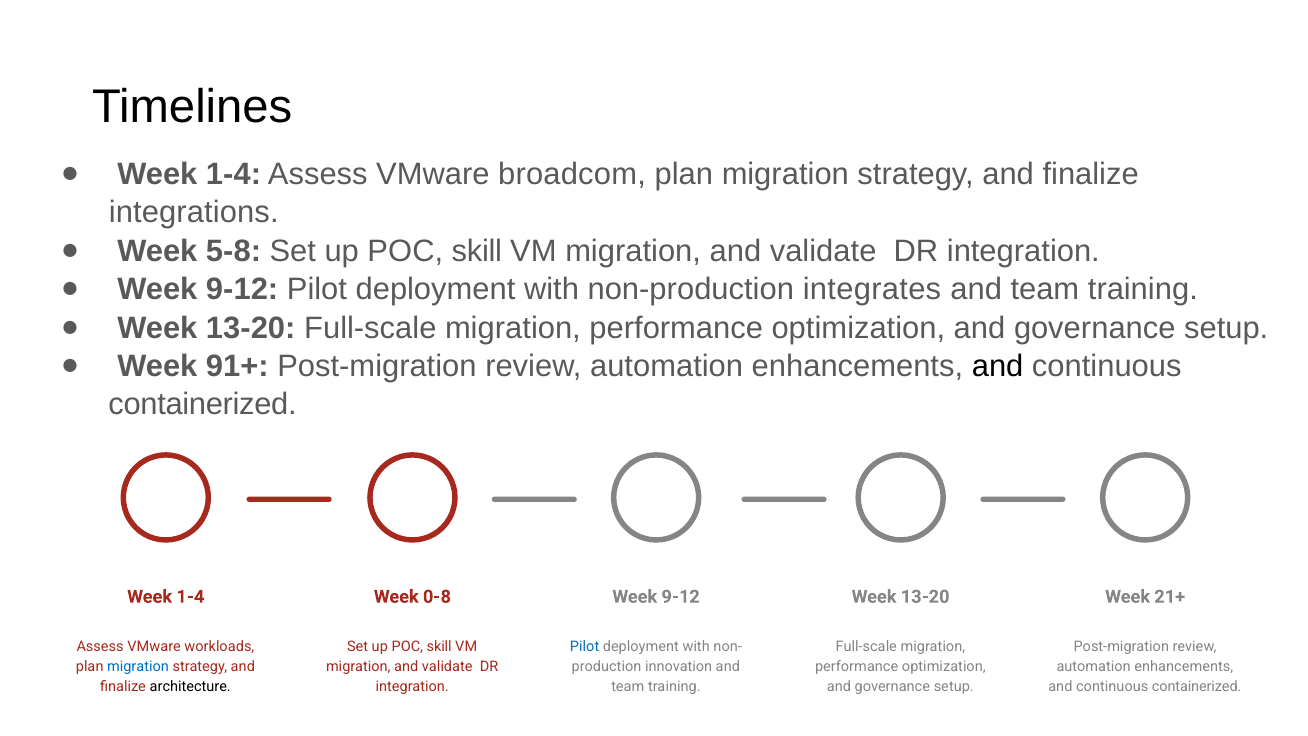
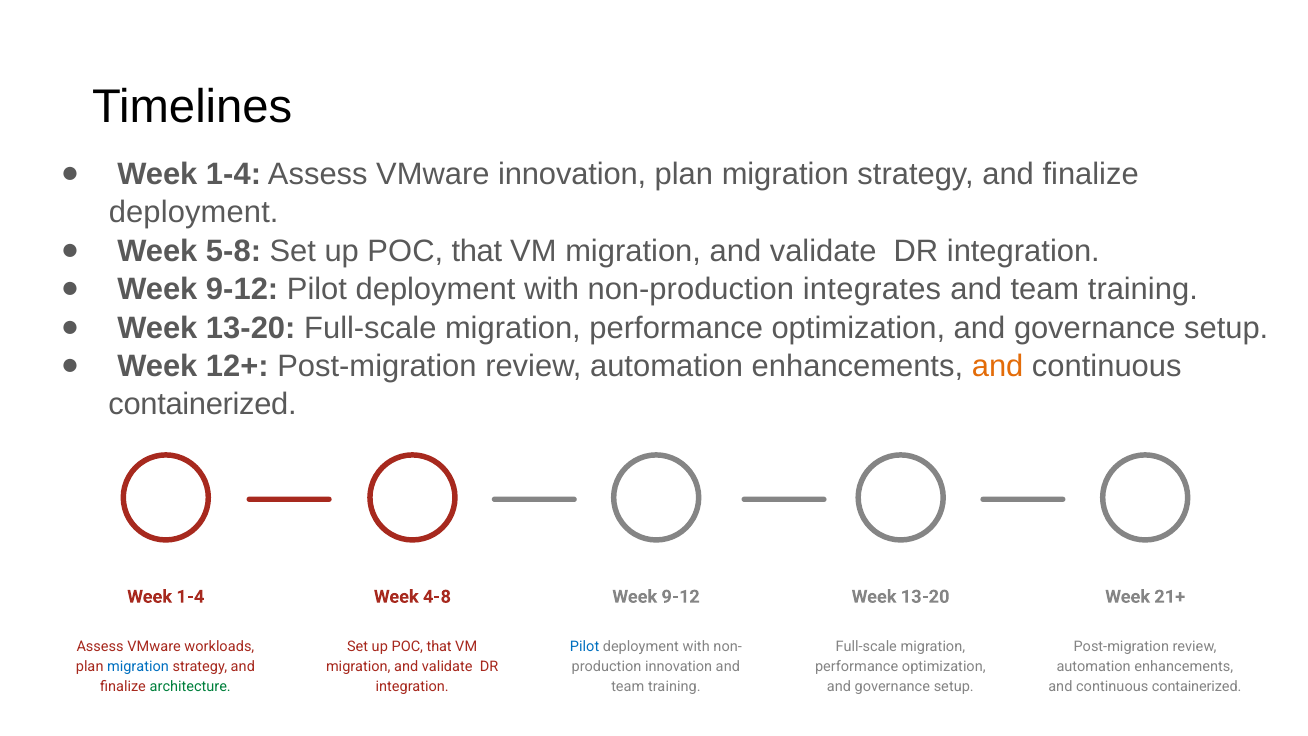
VMware broadcom: broadcom -> innovation
integrations at (194, 213): integrations -> deployment
skill at (477, 251): skill -> that
91+: 91+ -> 12+
and at (998, 366) colour: black -> orange
0-8: 0-8 -> 4-8
skill at (439, 646): skill -> that
architecture colour: black -> green
